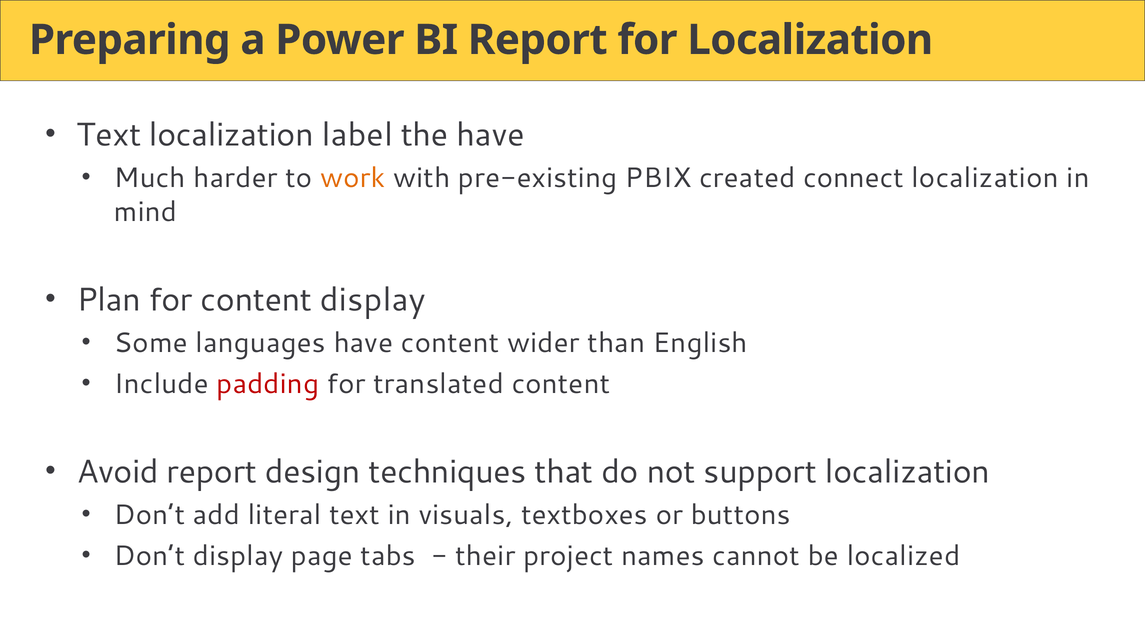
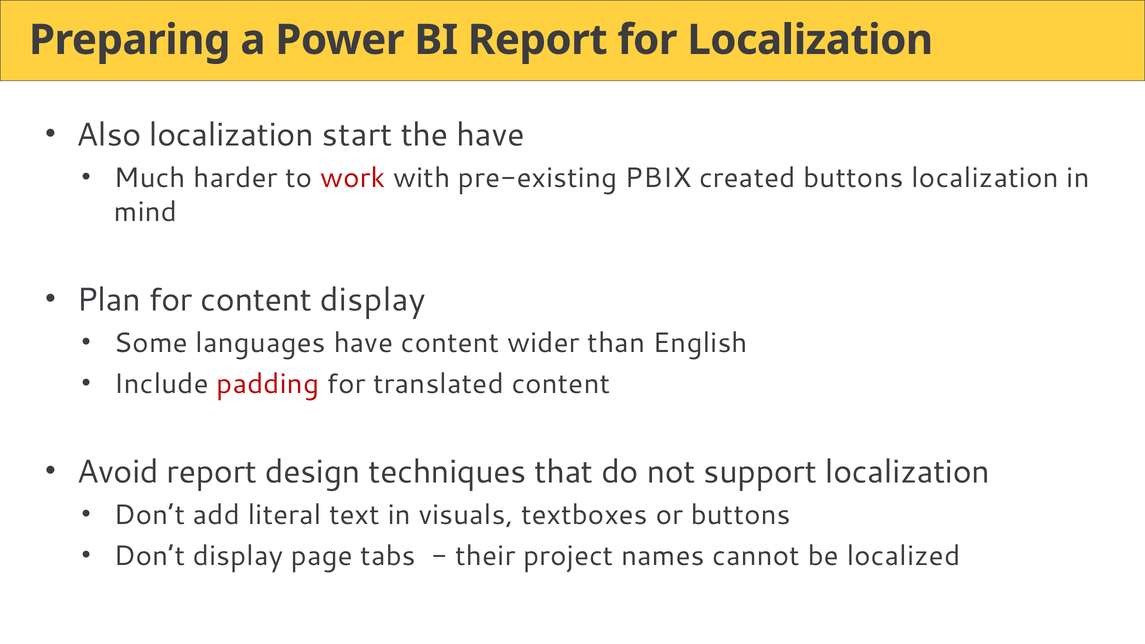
Text at (109, 135): Text -> Also
label: label -> start
work colour: orange -> red
created connect: connect -> buttons
